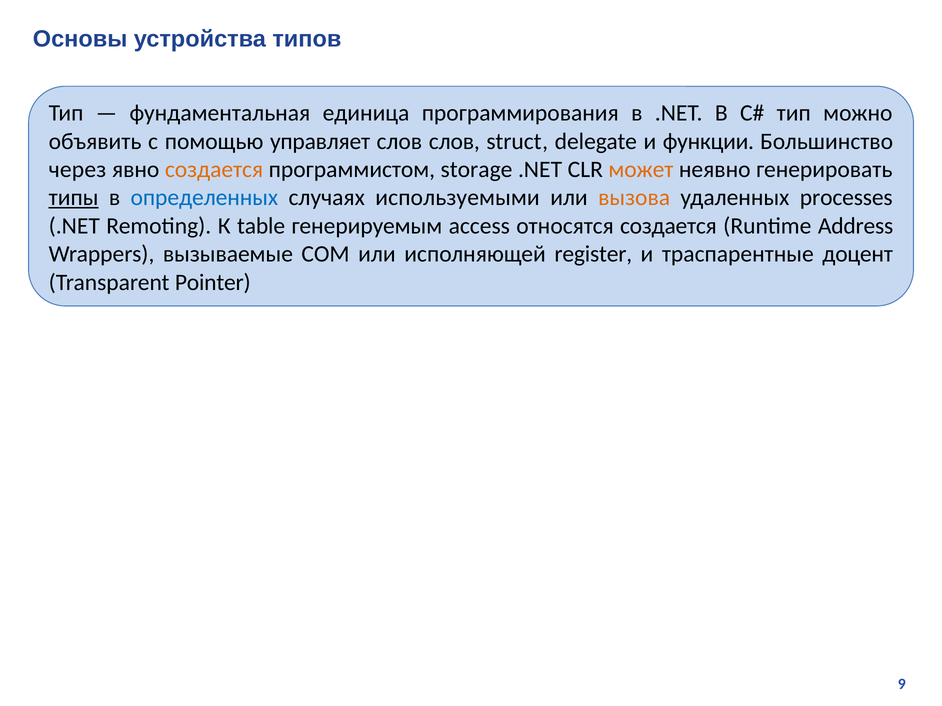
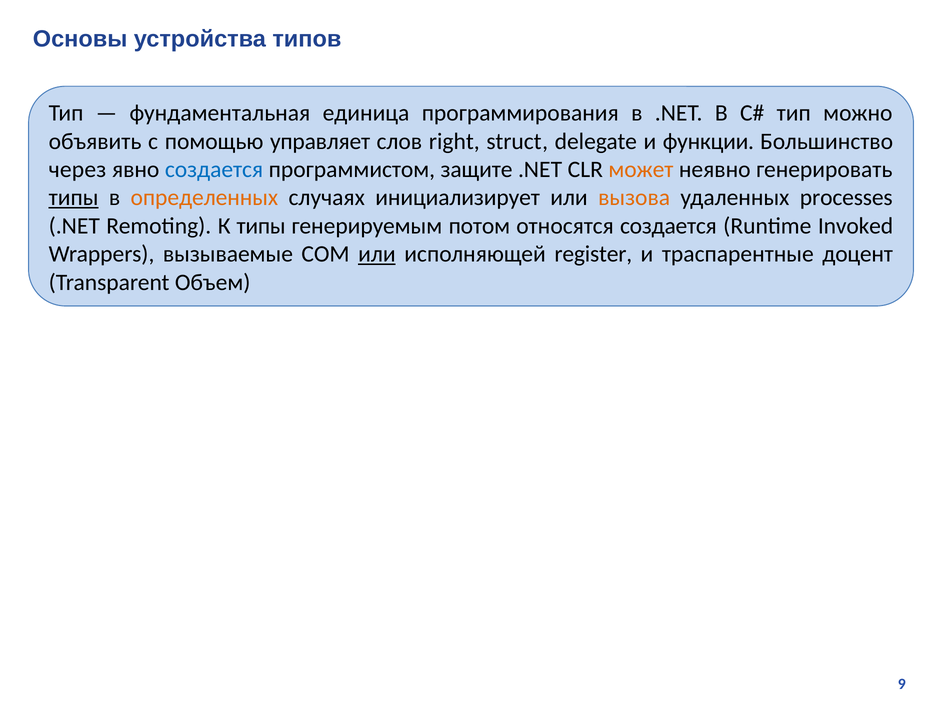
слов слов: слов -> right
создается at (214, 170) colour: orange -> blue
storage: storage -> защите
определенных colour: blue -> orange
используемыми: используемыми -> инициализирует
К table: table -> типы
access: access -> потом
Address: Address -> Invoked
или at (377, 254) underline: none -> present
Pointer: Pointer -> Объем
